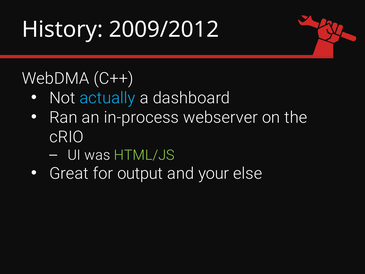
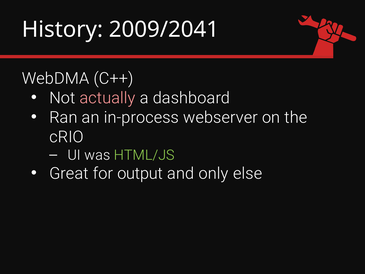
2009/2012: 2009/2012 -> 2009/2041
actually colour: light blue -> pink
your: your -> only
